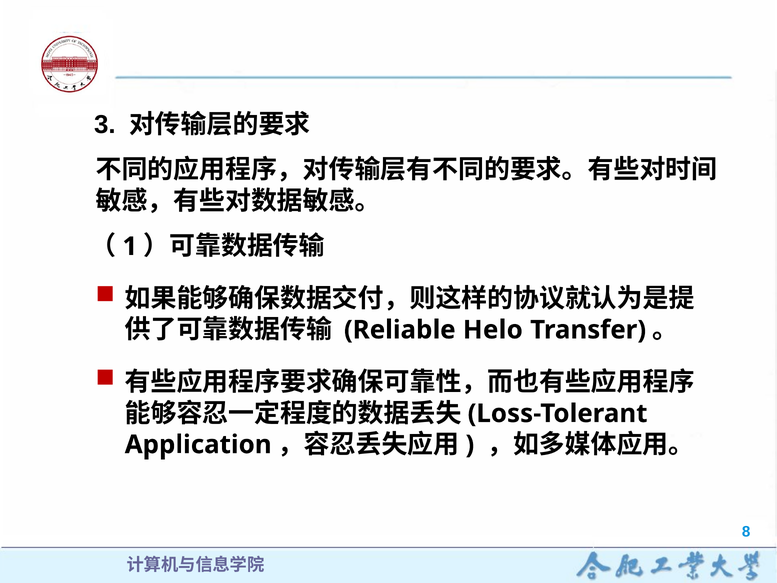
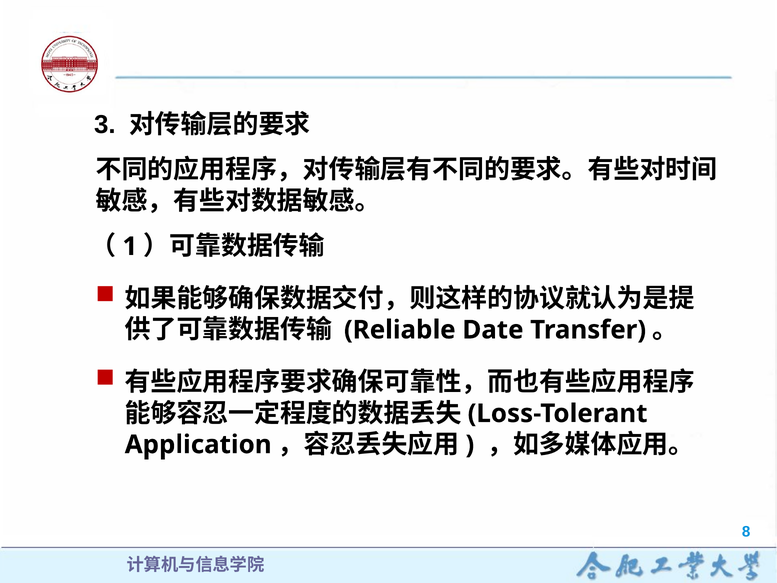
Helo: Helo -> Date
